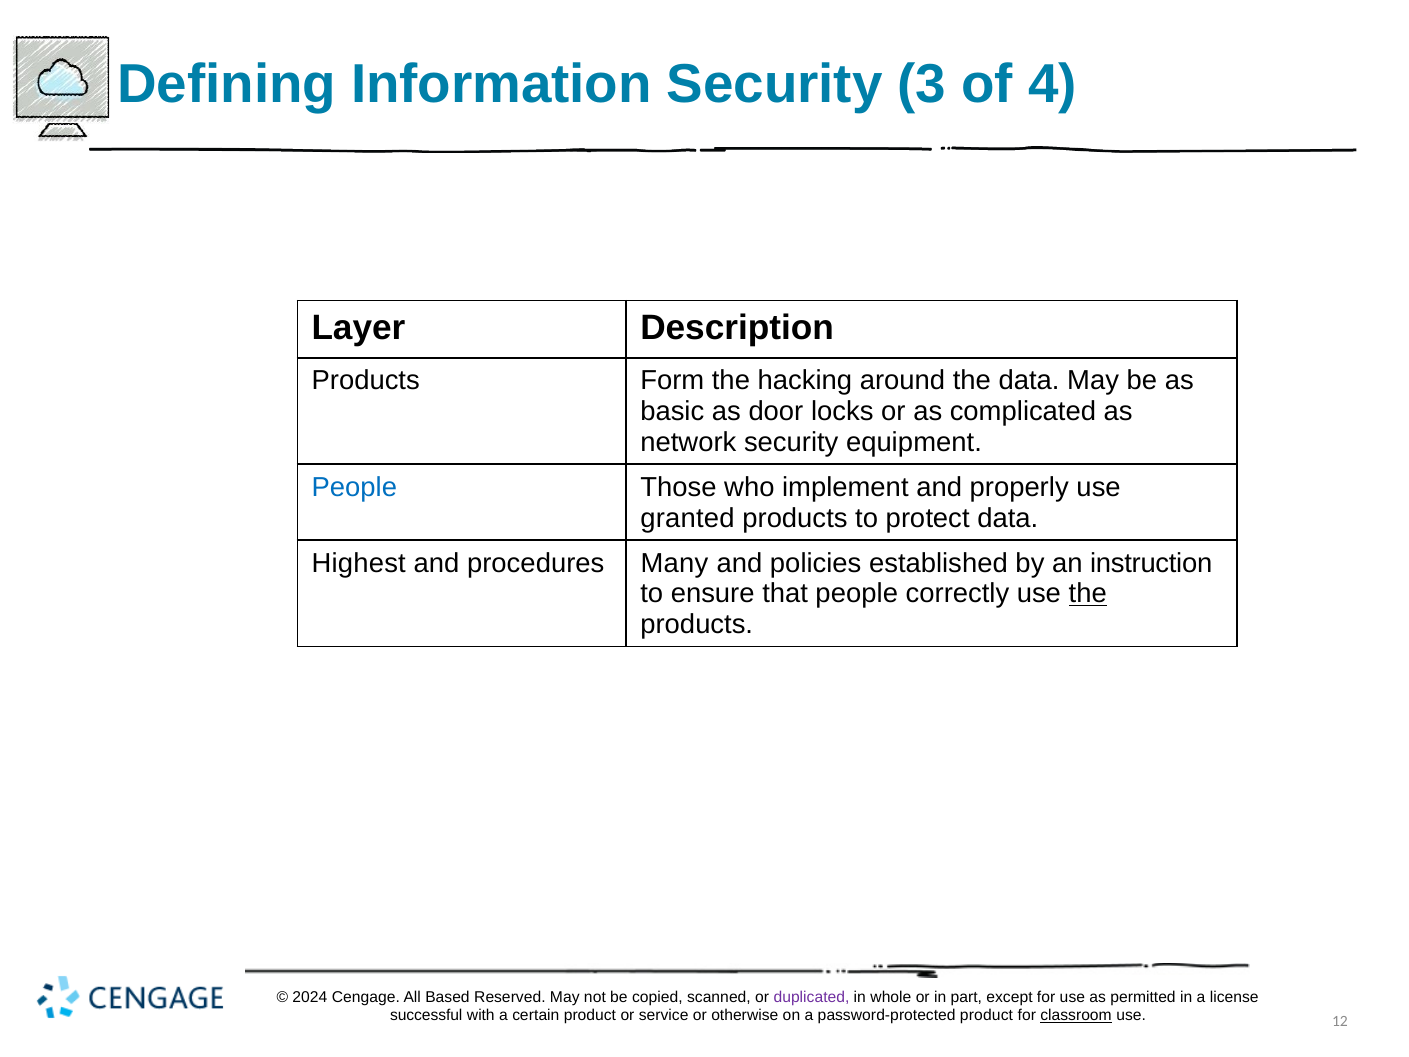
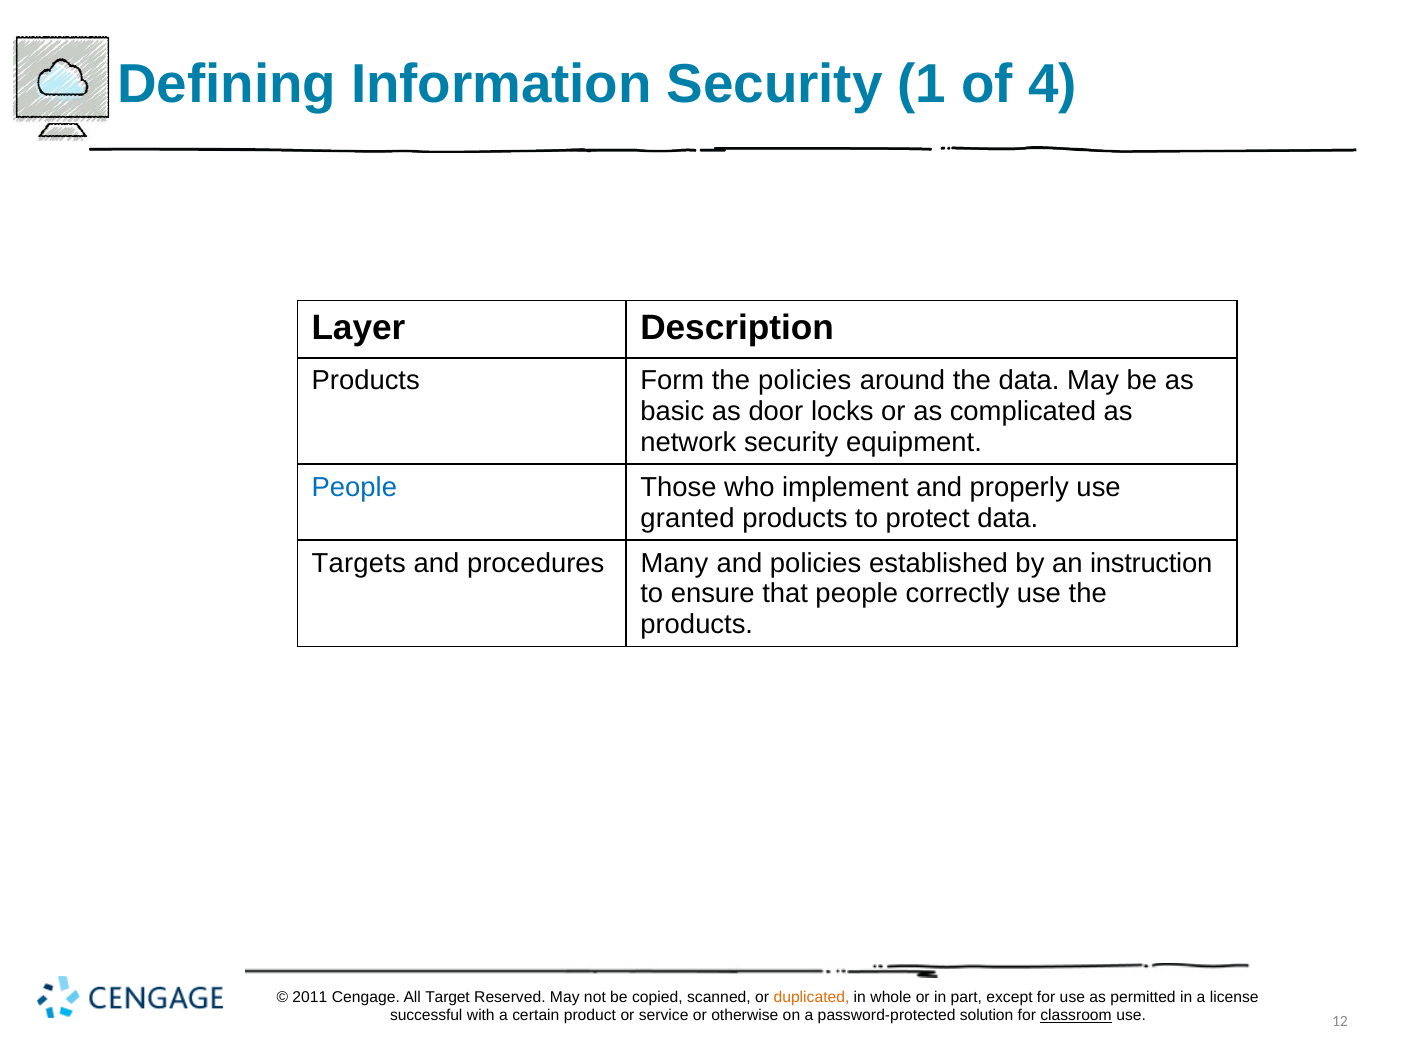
3: 3 -> 1
the hacking: hacking -> policies
Highest: Highest -> Targets
the at (1088, 594) underline: present -> none
2024: 2024 -> 2011
Based: Based -> Target
duplicated colour: purple -> orange
password-protected product: product -> solution
